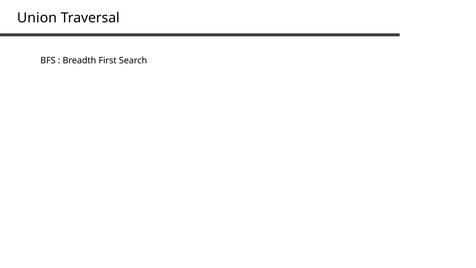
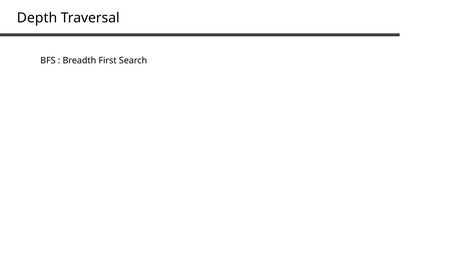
Union: Union -> Depth
